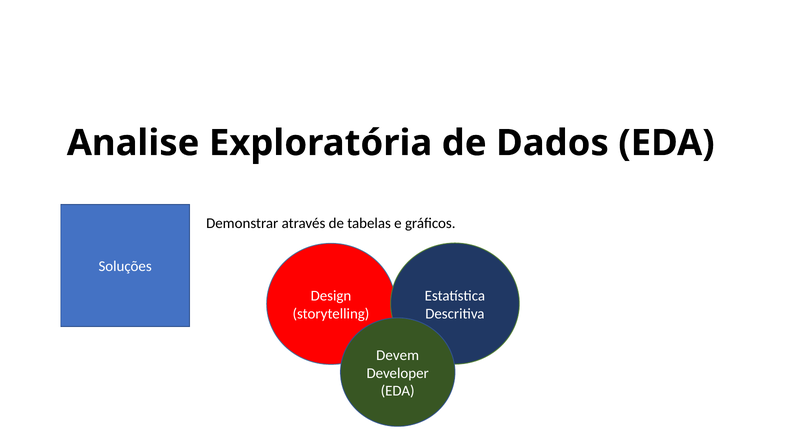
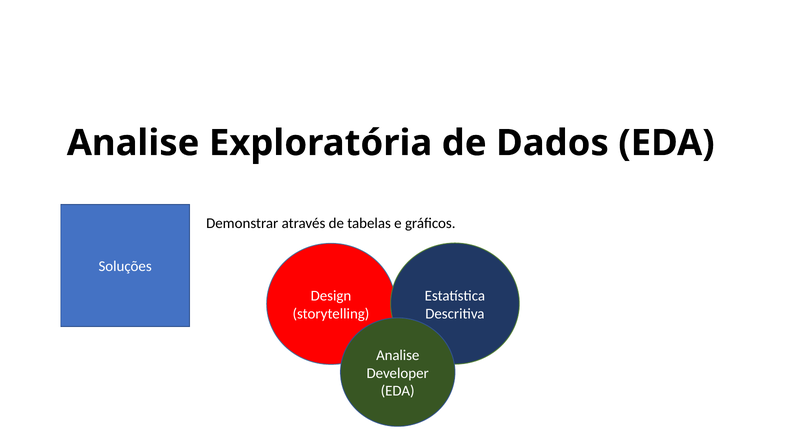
Devem at (398, 355): Devem -> Analise
